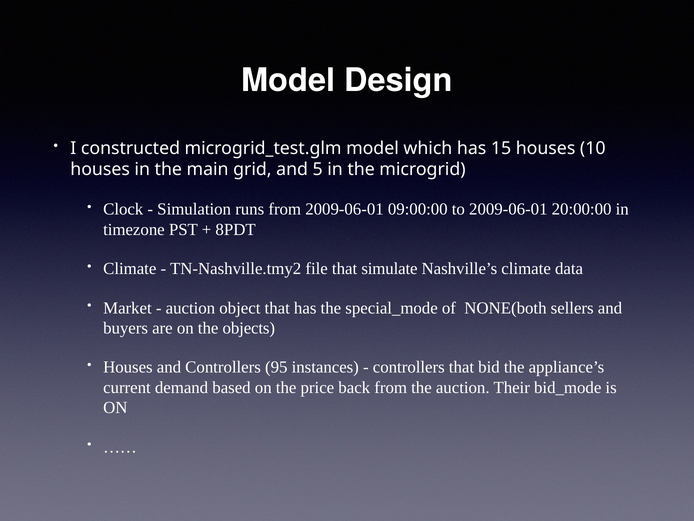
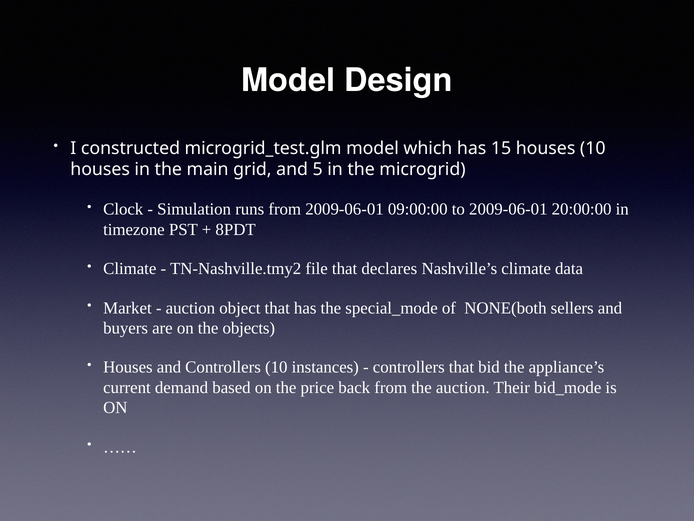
simulate: simulate -> declares
Controllers 95: 95 -> 10
